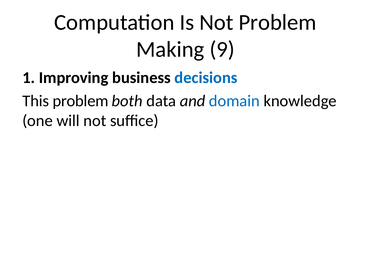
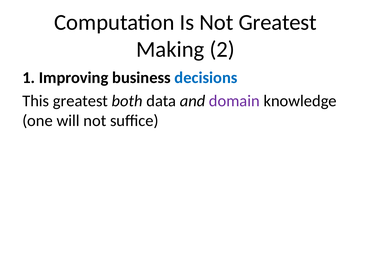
Not Problem: Problem -> Greatest
9: 9 -> 2
This problem: problem -> greatest
domain colour: blue -> purple
